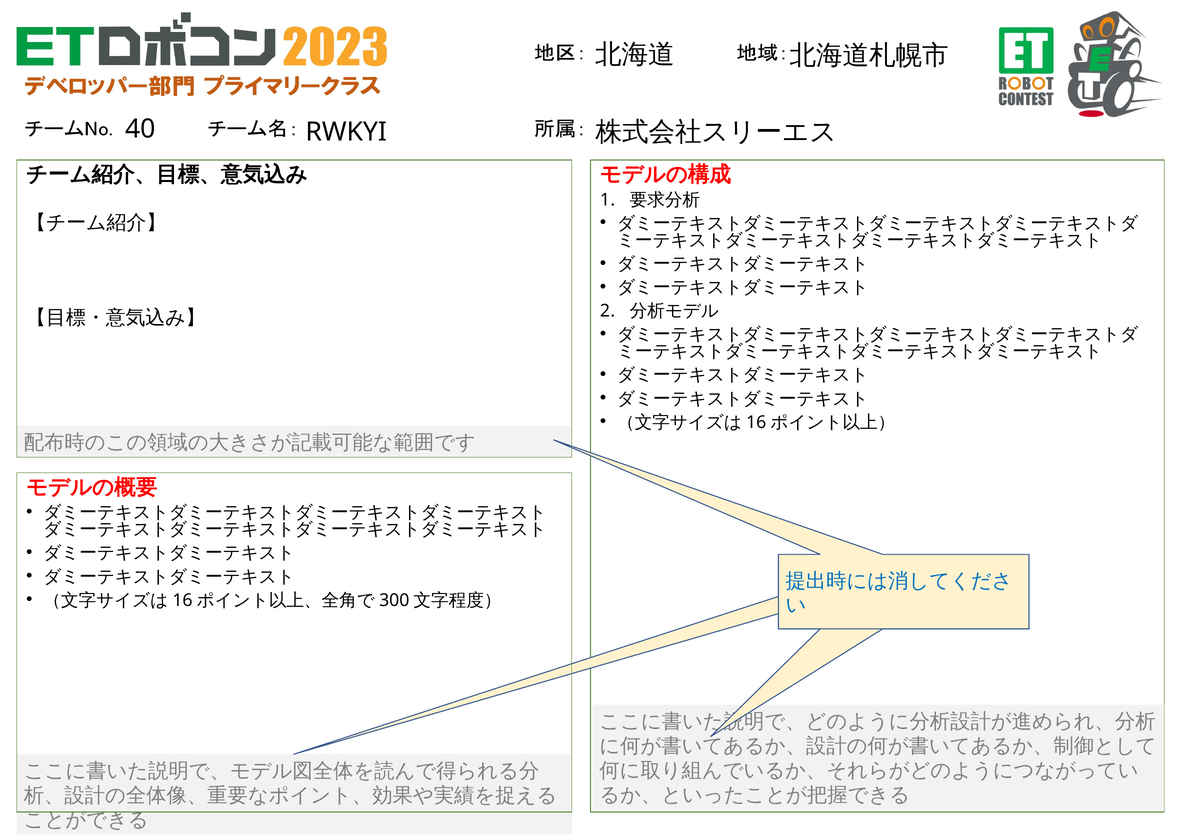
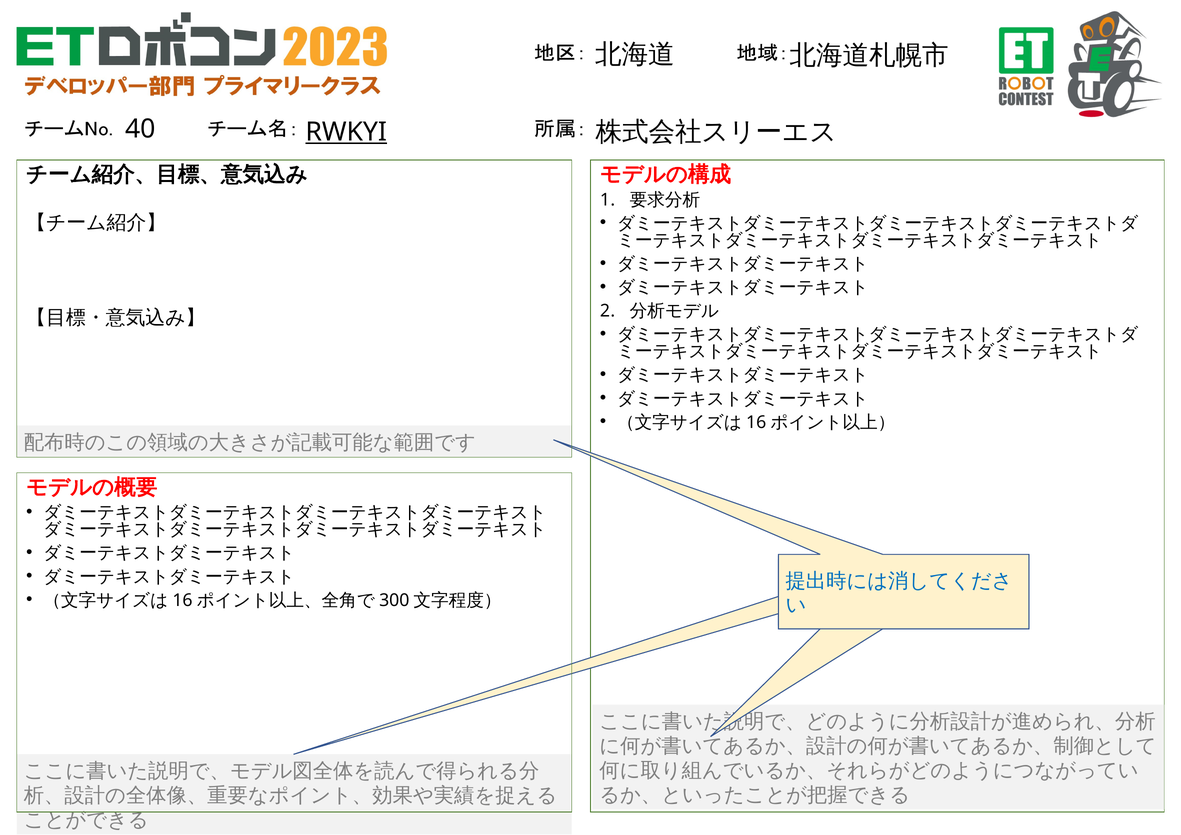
RWKYI underline: none -> present
